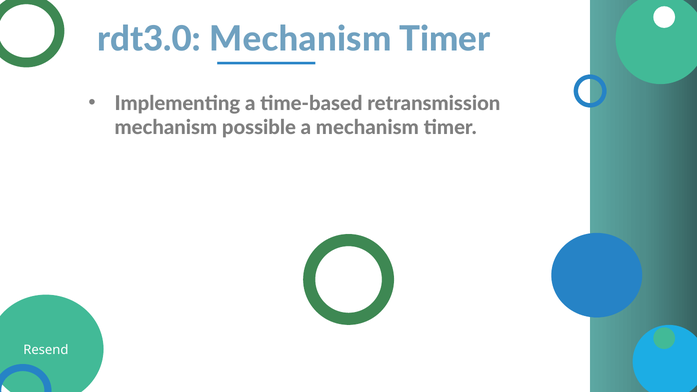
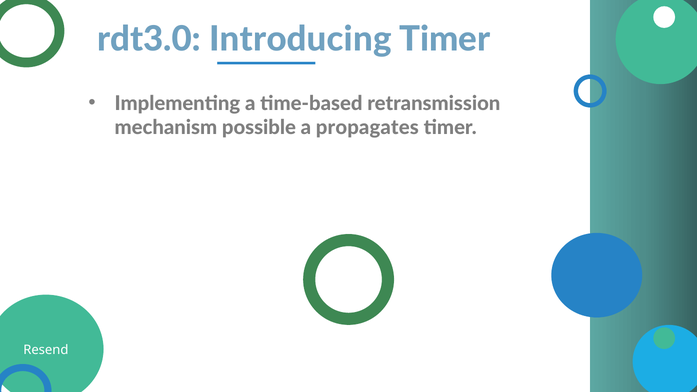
rdt3.0 Mechanism: Mechanism -> Introducing
a mechanism: mechanism -> propagates
